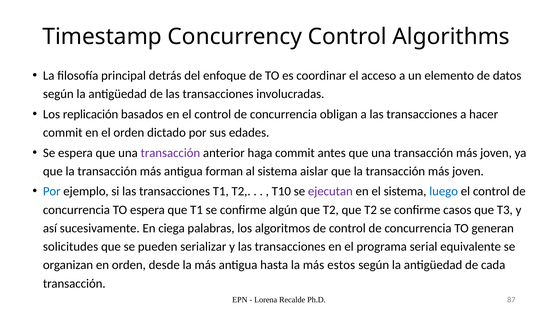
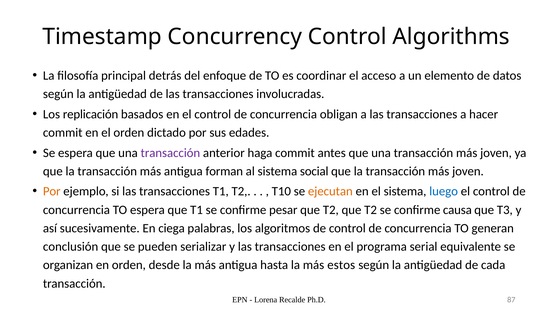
aislar: aislar -> social
Por at (52, 191) colour: blue -> orange
ejecutan colour: purple -> orange
algún: algún -> pesar
casos: casos -> causa
solicitudes: solicitudes -> conclusión
